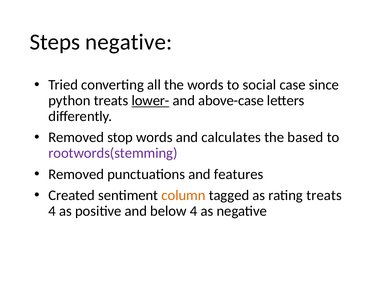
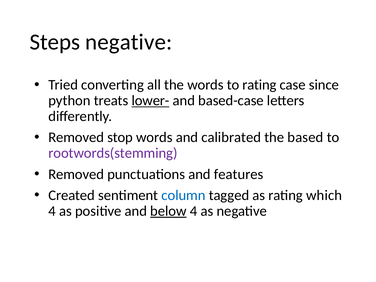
to social: social -> rating
above-case: above-case -> based-case
calculates: calculates -> calibrated
column colour: orange -> blue
rating treats: treats -> which
below underline: none -> present
